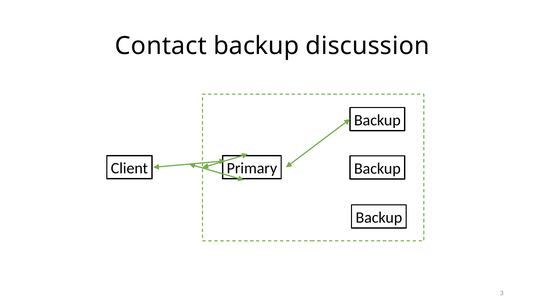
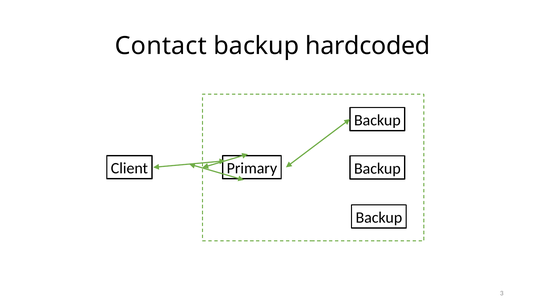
discussion: discussion -> hardcoded
